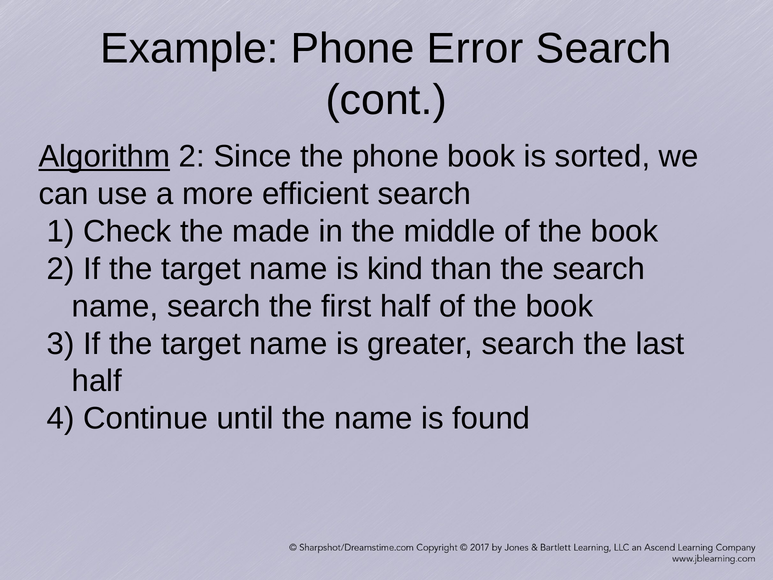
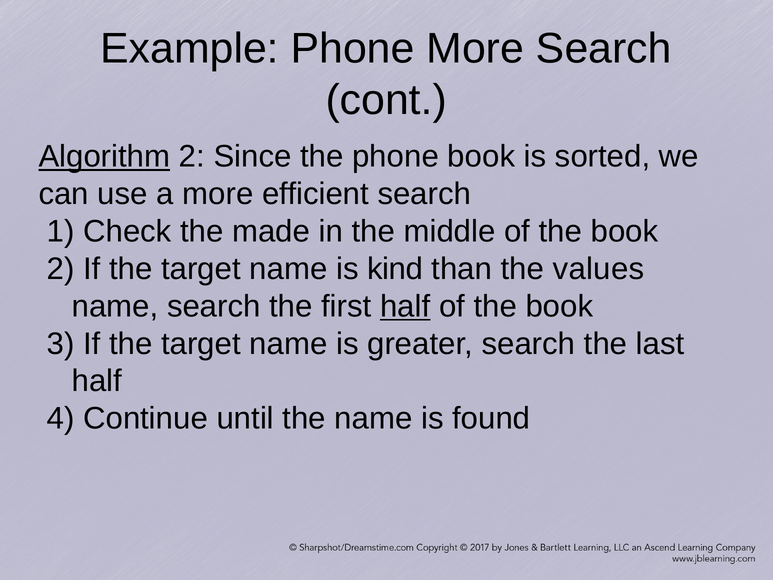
Phone Error: Error -> More
the search: search -> values
half at (405, 306) underline: none -> present
